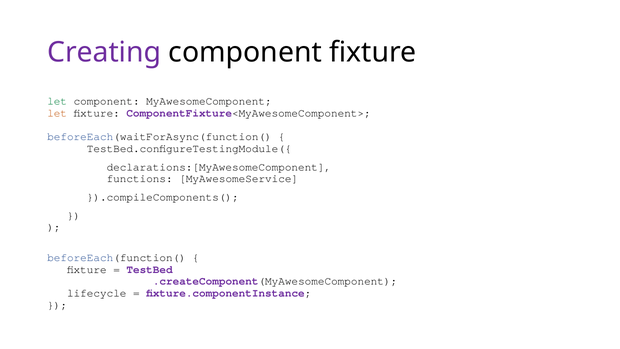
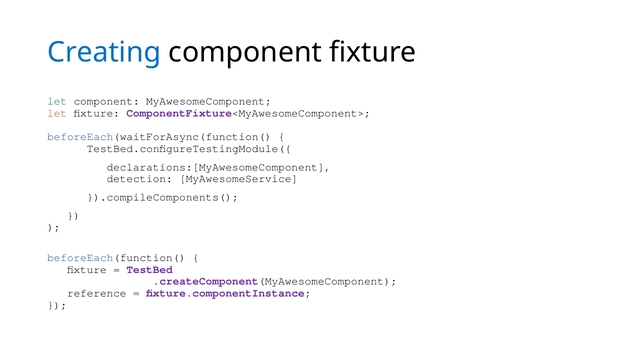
Creating colour: purple -> blue
functions: functions -> detection
lifecycle: lifecycle -> reference
